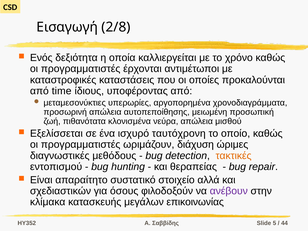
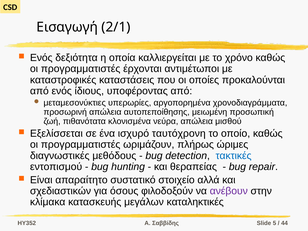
2/8: 2/8 -> 2/1
από time: time -> ενός
διάχυση: διάχυση -> πλήρως
τακτικές colour: orange -> blue
επικοινωνίας: επικοινωνίας -> καταληκτικές
